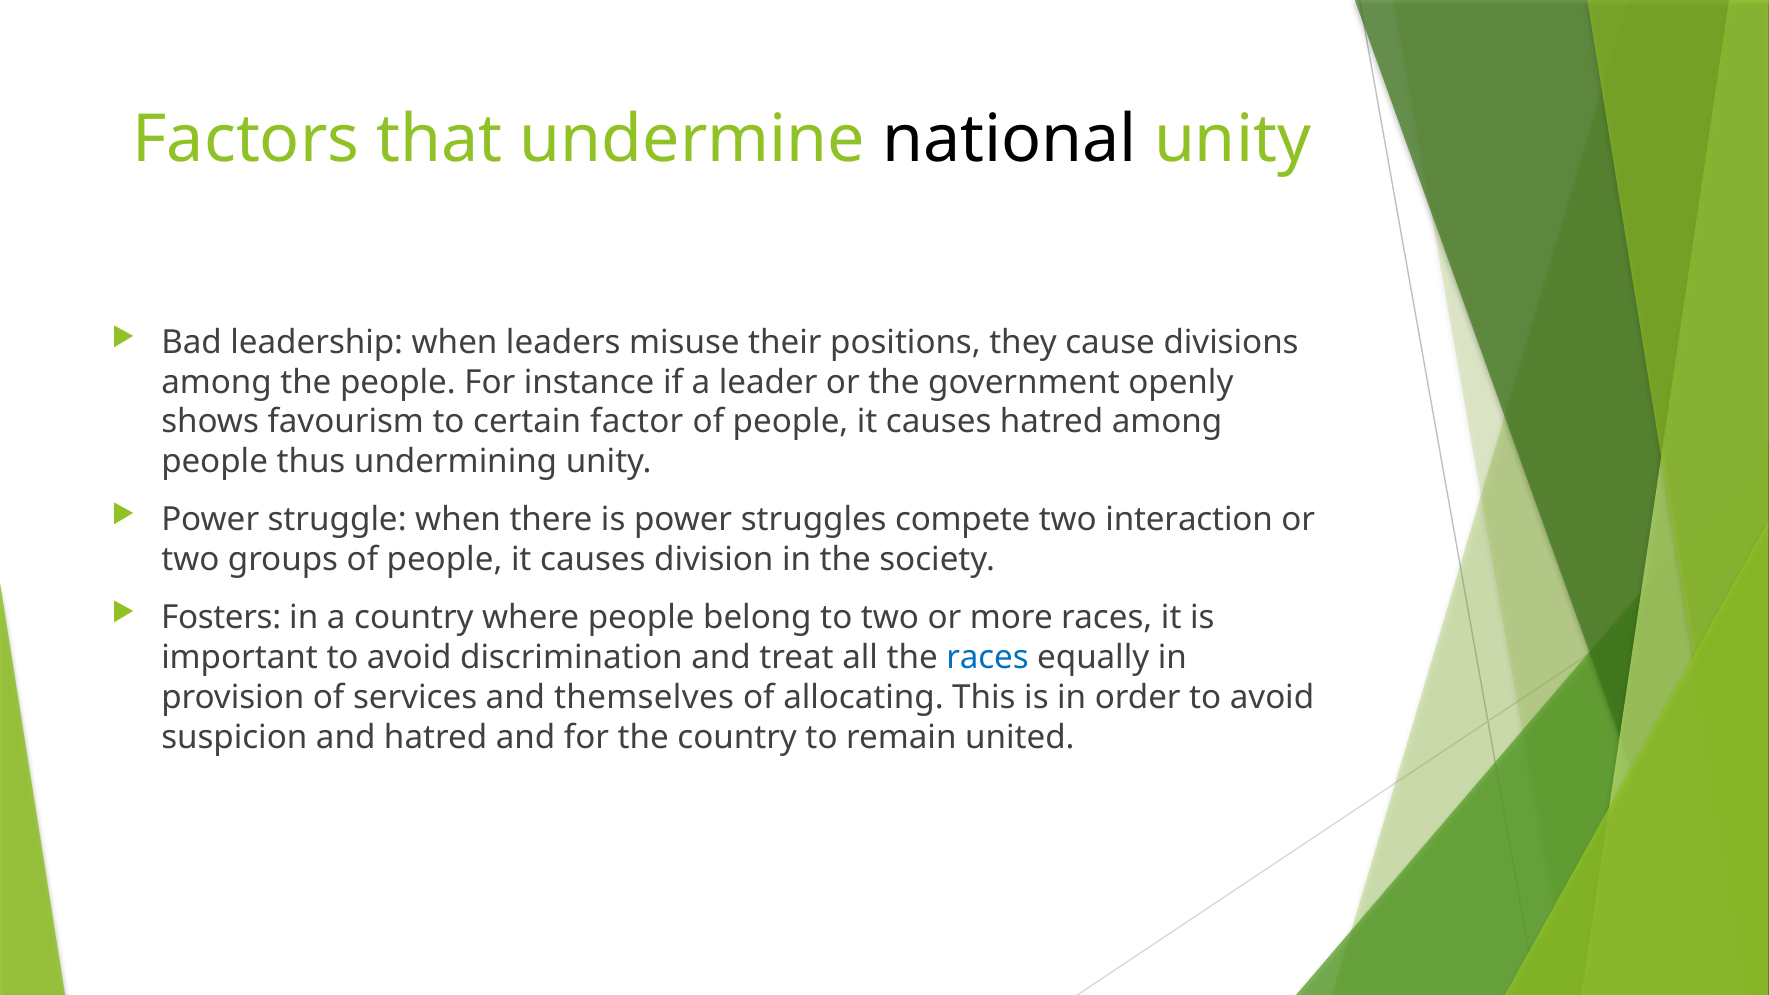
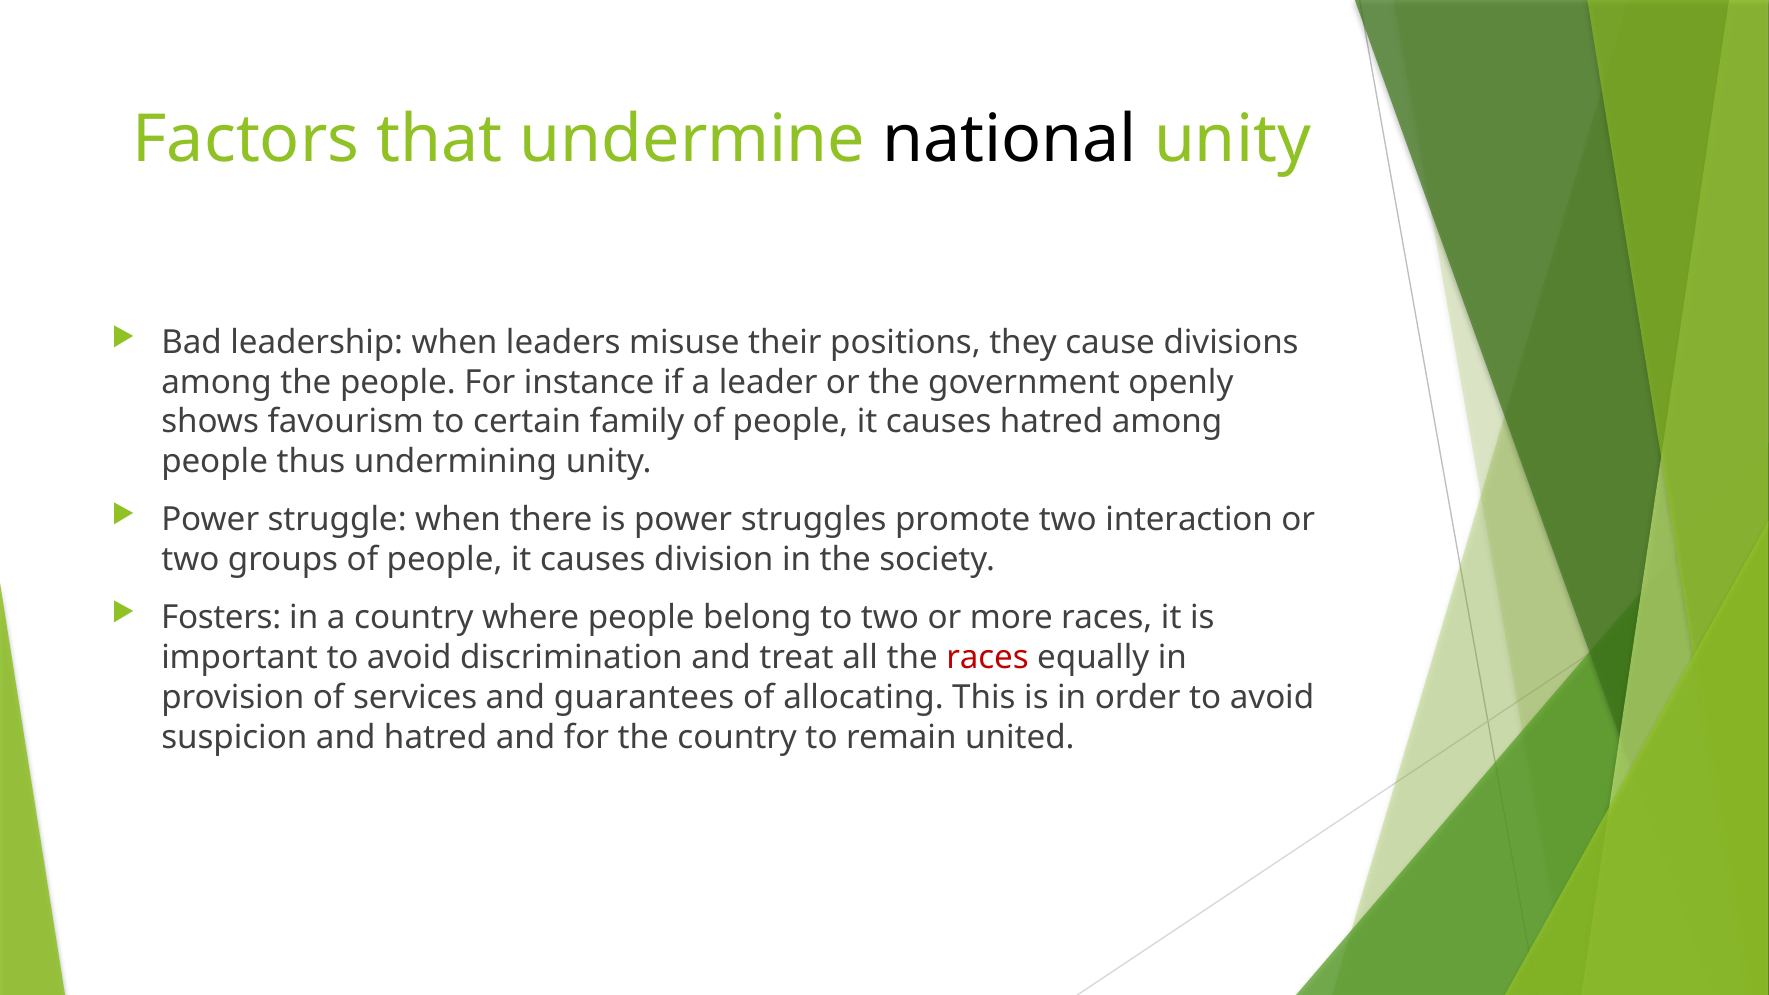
factor: factor -> family
compete: compete -> promote
races at (988, 658) colour: blue -> red
themselves: themselves -> guarantees
